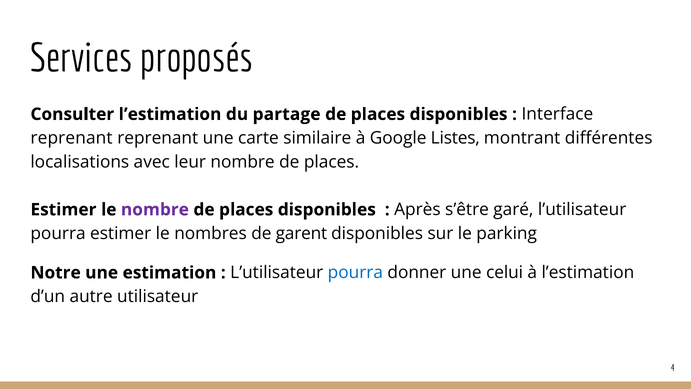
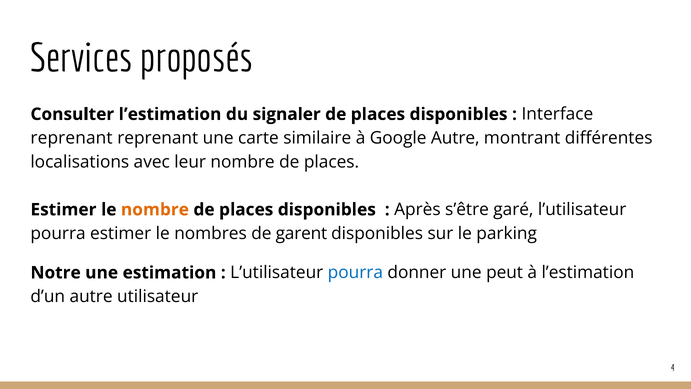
partage: partage -> signaler
Google Listes: Listes -> Autre
nombre at (155, 209) colour: purple -> orange
celui: celui -> peut
